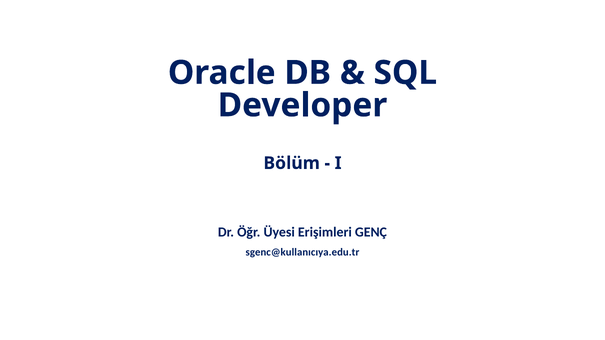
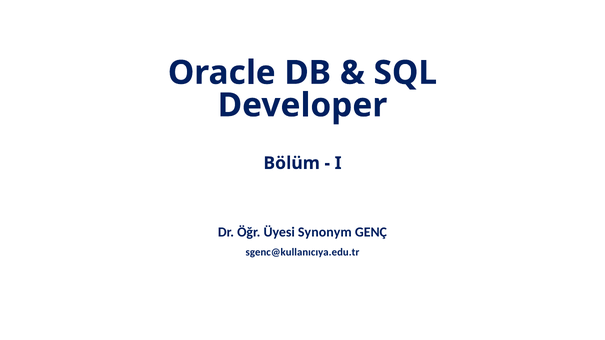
Erişimleri: Erişimleri -> Synonym
